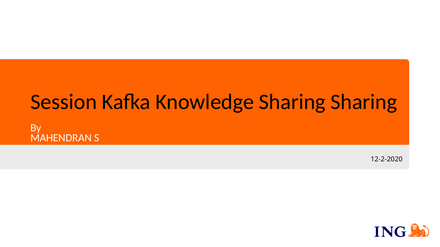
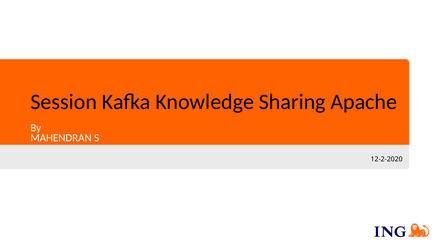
Sharing Sharing: Sharing -> Apache
